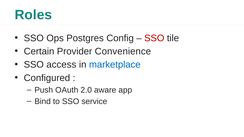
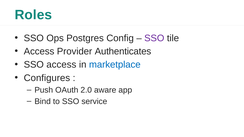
SSO at (154, 38) colour: red -> purple
Certain at (39, 51): Certain -> Access
Convenience: Convenience -> Authenticates
Configured: Configured -> Configures
